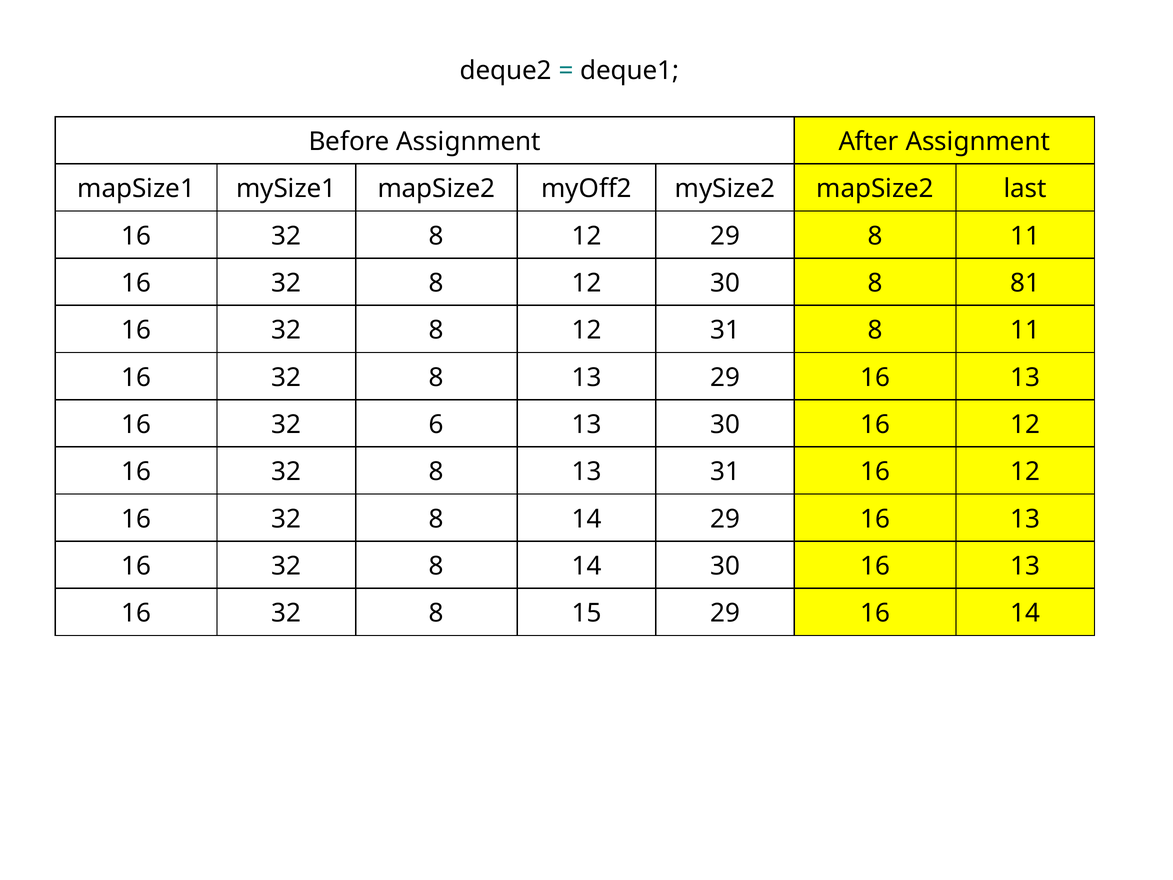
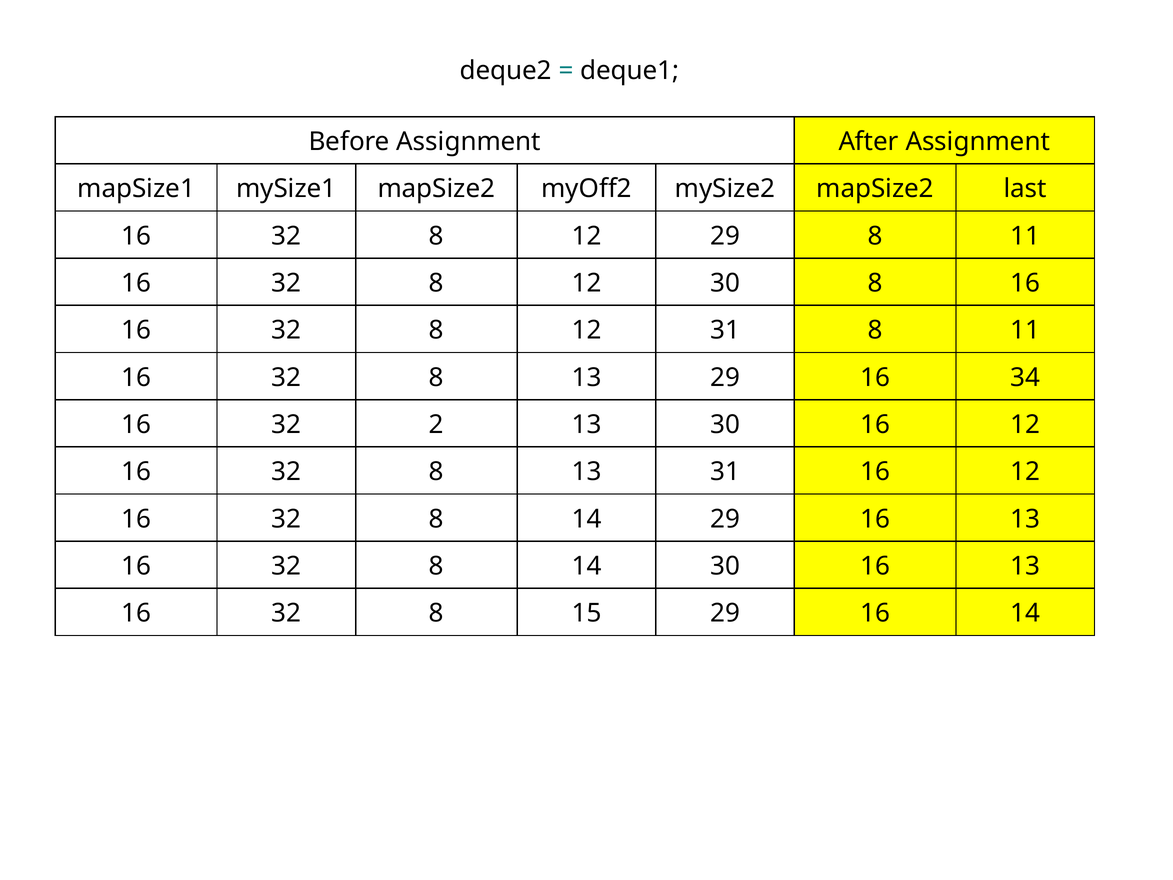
8 81: 81 -> 16
13 29 16 13: 13 -> 34
6: 6 -> 2
